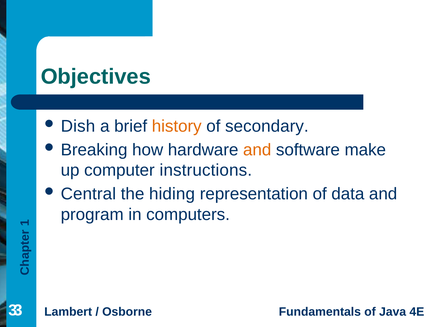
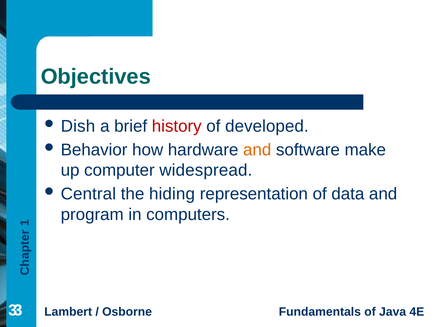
history colour: orange -> red
secondary: secondary -> developed
Breaking: Breaking -> Behavior
instructions: instructions -> widespread
